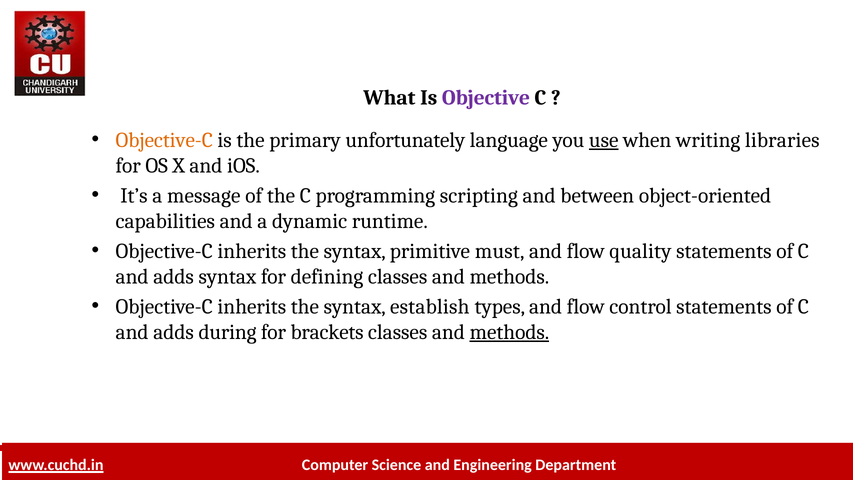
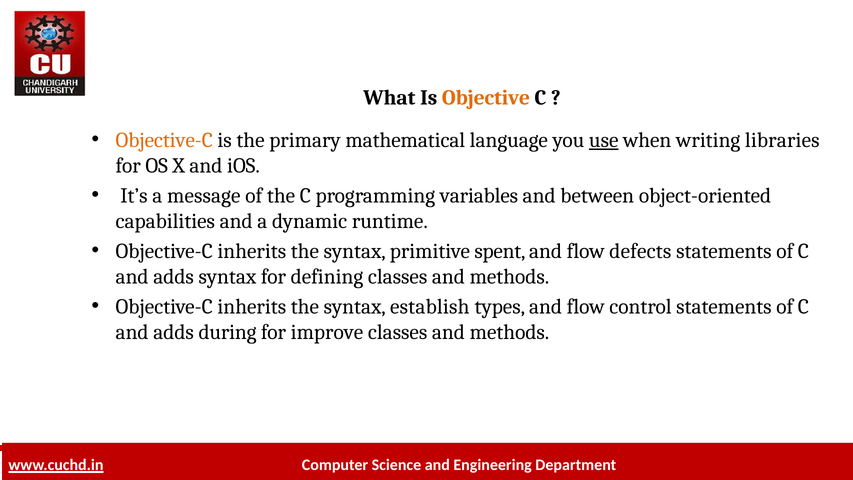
Objective colour: purple -> orange
unfortunately: unfortunately -> mathematical
scripting: scripting -> variables
must: must -> spent
quality: quality -> defects
brackets: brackets -> improve
methods at (509, 332) underline: present -> none
